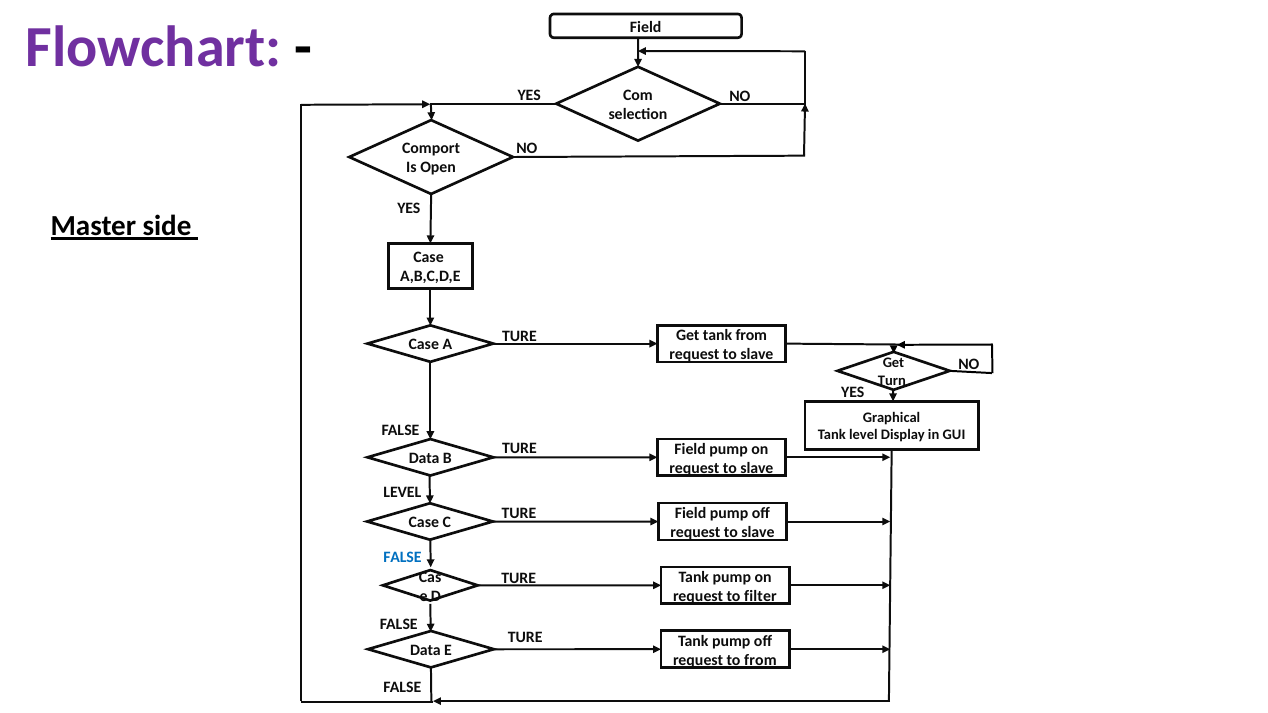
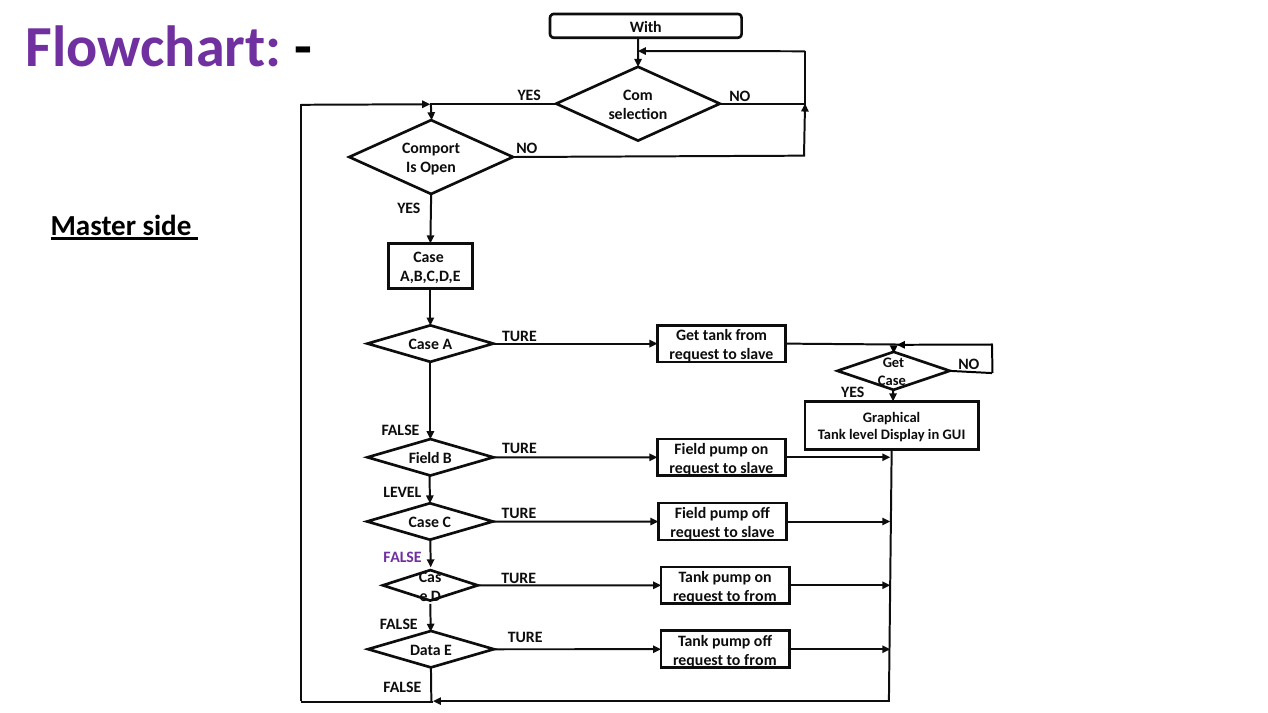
Field at (646, 27): Field -> With
Turn at (892, 381): Turn -> Case
Data at (424, 459): Data -> Field
FALSE at (402, 557) colour: blue -> purple
filter at (760, 596): filter -> from
